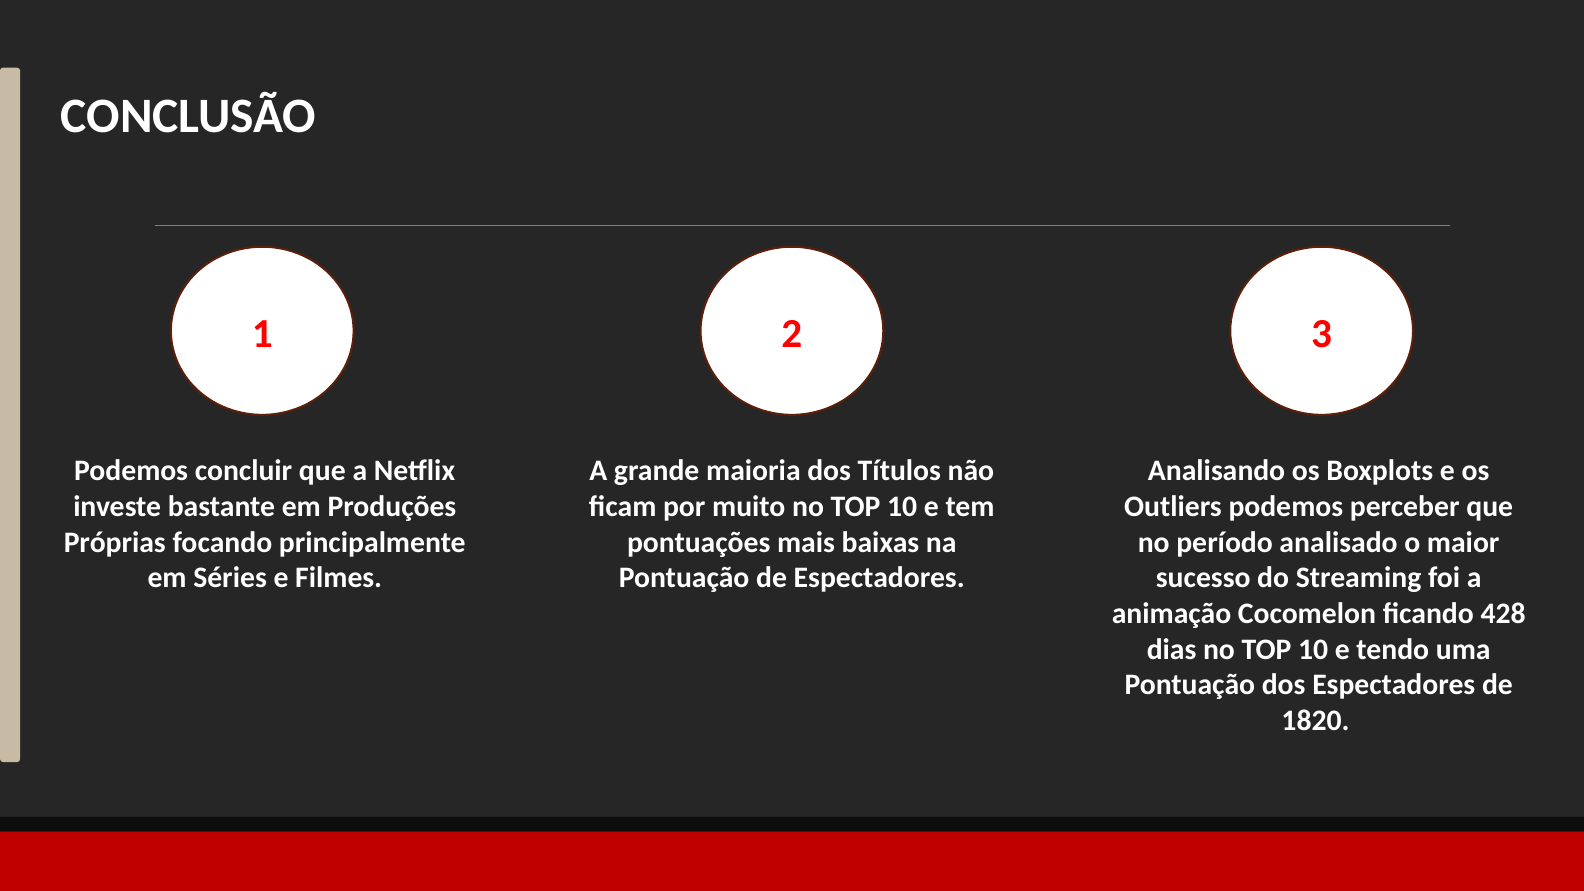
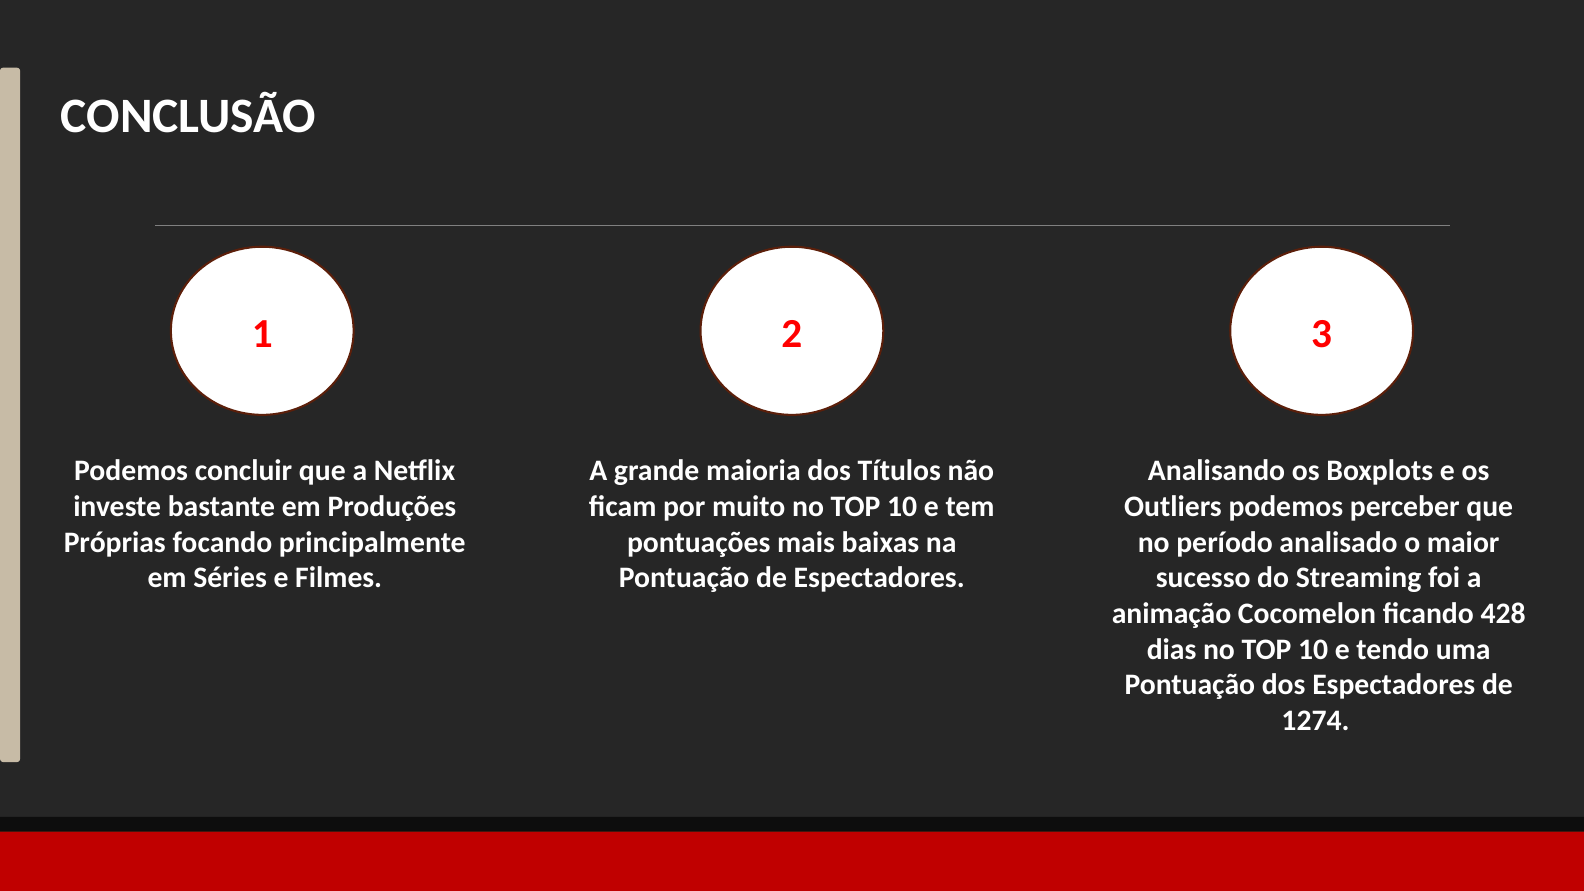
1820: 1820 -> 1274
